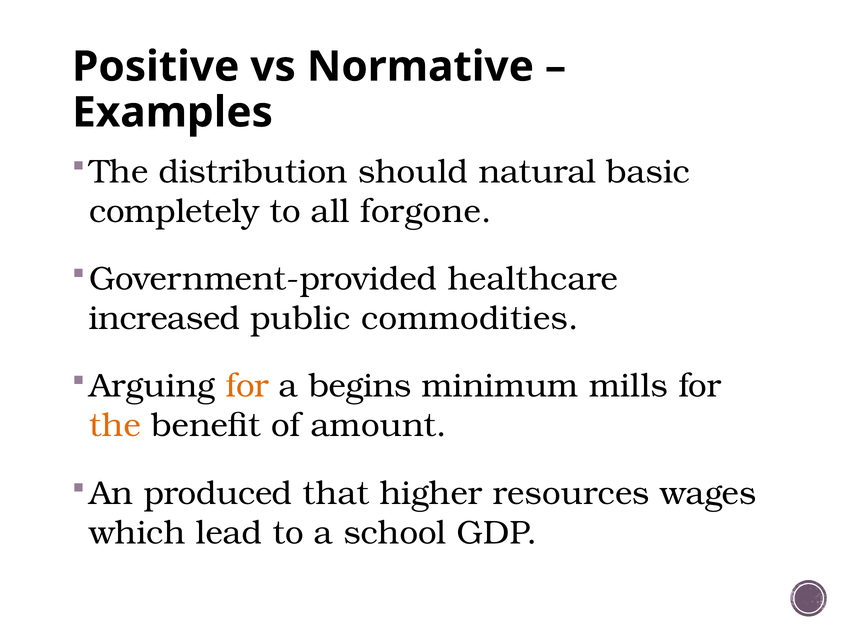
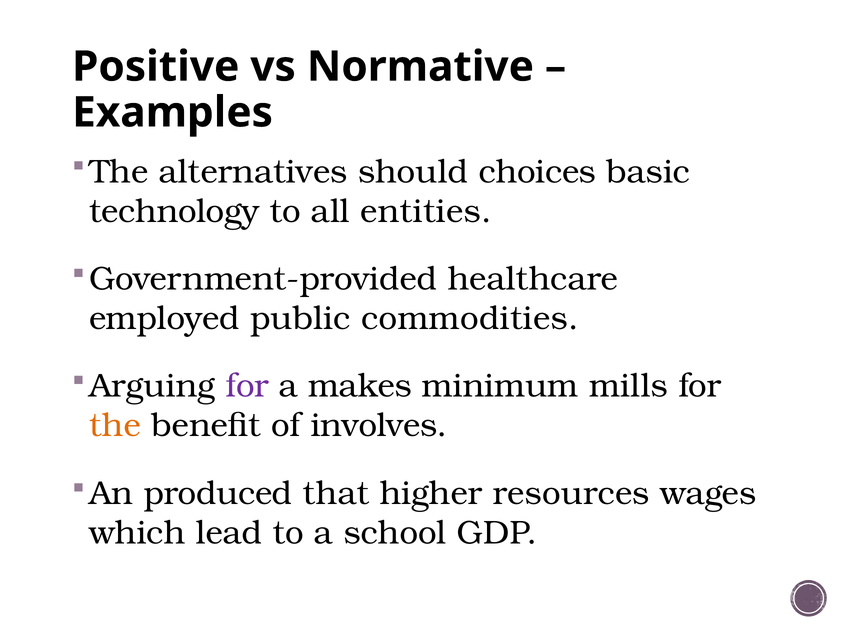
distribution: distribution -> alternatives
natural: natural -> choices
completely: completely -> technology
forgone: forgone -> entities
increased: increased -> employed
for at (247, 386) colour: orange -> purple
begins: begins -> makes
amount: amount -> involves
